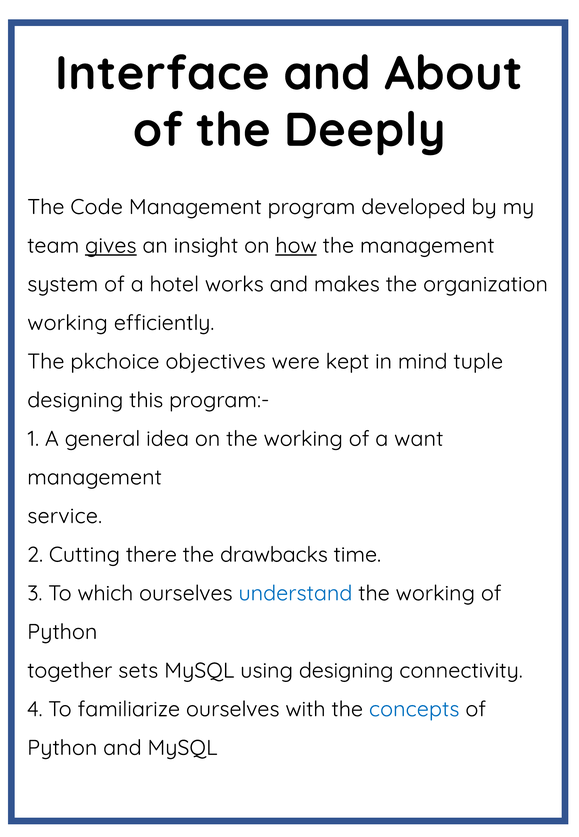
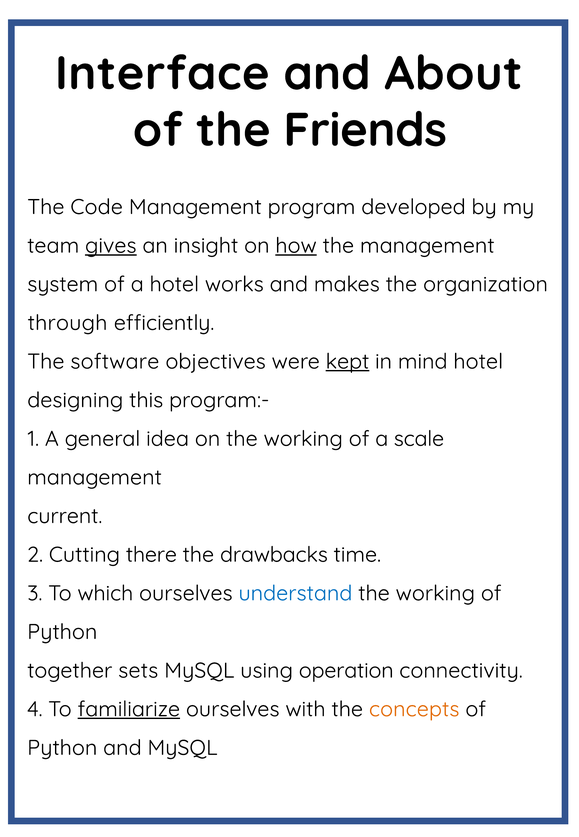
Deeply: Deeply -> Friends
working at (68, 323): working -> through
pkchoice: pkchoice -> software
kept underline: none -> present
mind tuple: tuple -> hotel
want: want -> scale
service: service -> current
using designing: designing -> operation
familiarize underline: none -> present
concepts colour: blue -> orange
